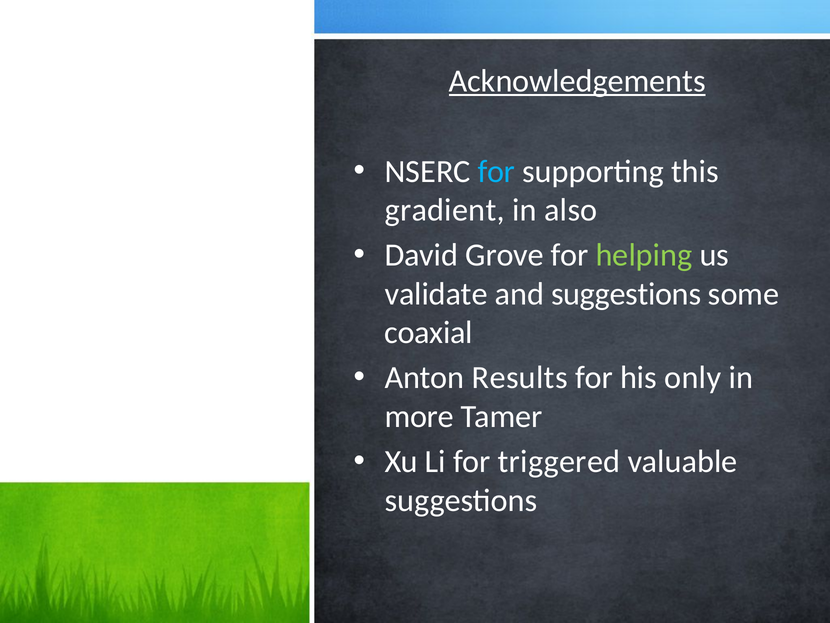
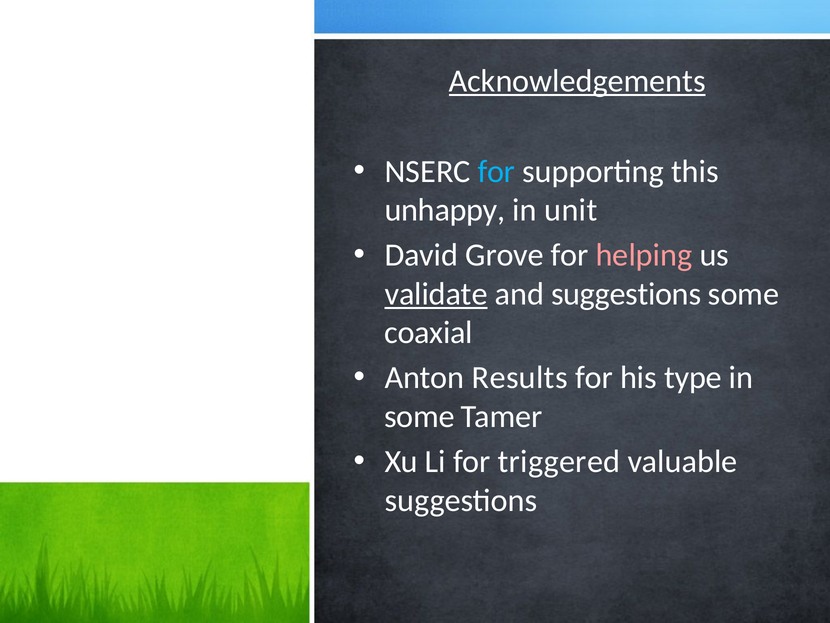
gradient: gradient -> unhappy
also: also -> unit
helping colour: light green -> pink
validate underline: none -> present
only: only -> type
more at (419, 416): more -> some
